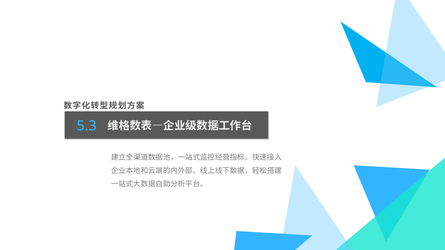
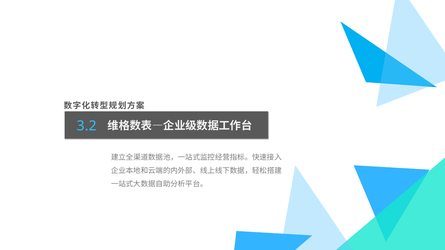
5.3: 5.3 -> 3.2
